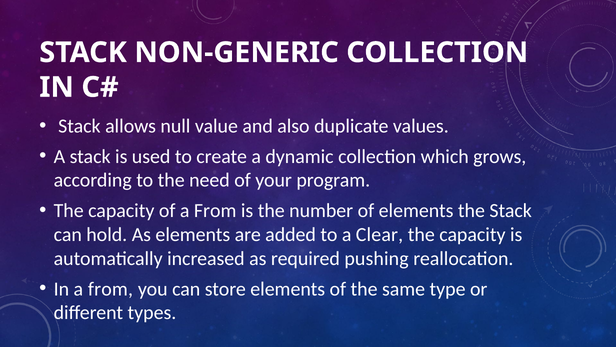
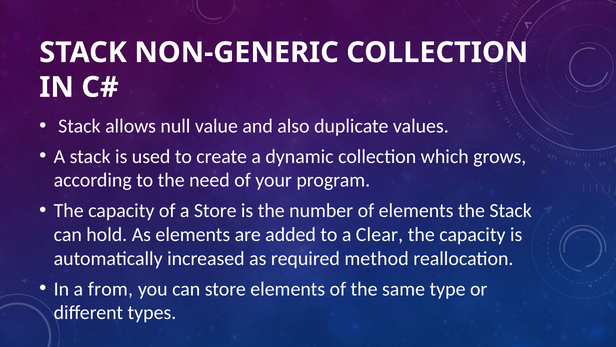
of a From: From -> Store
pushing: pushing -> method
